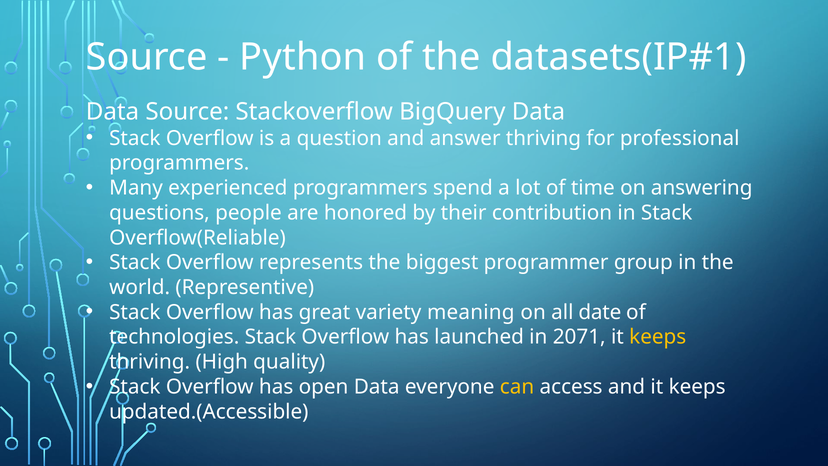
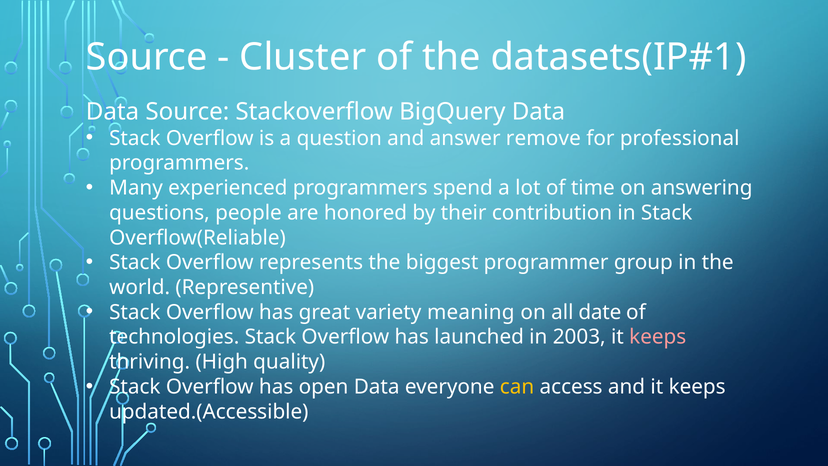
Python: Python -> Cluster
answer thriving: thriving -> remove
2071: 2071 -> 2003
keeps at (658, 337) colour: yellow -> pink
